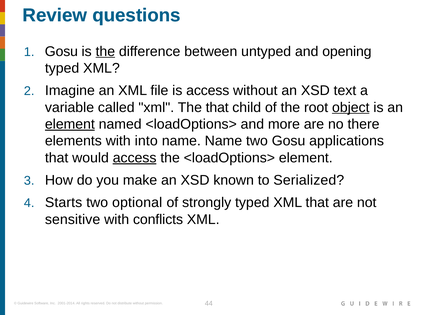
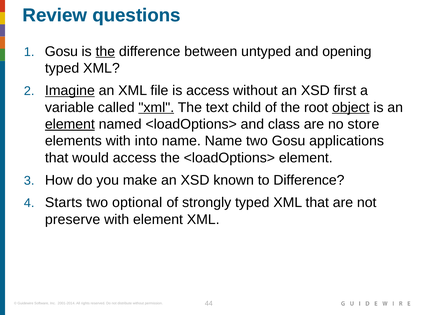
Imagine underline: none -> present
text: text -> first
xml at (156, 108) underline: none -> present
The that: that -> text
more: more -> class
there: there -> store
access at (135, 158) underline: present -> none
to Serialized: Serialized -> Difference
sensitive: sensitive -> preserve
with conflicts: conflicts -> element
